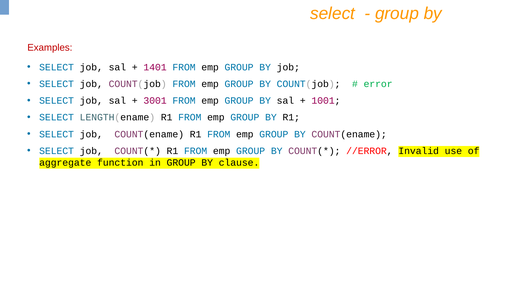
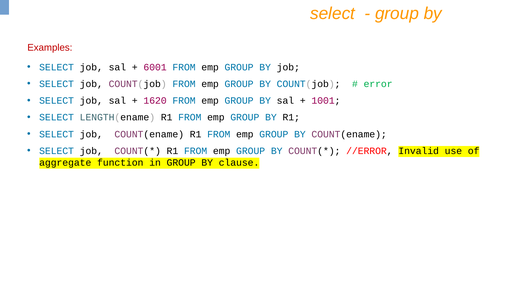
1401: 1401 -> 6001
3001: 3001 -> 1620
